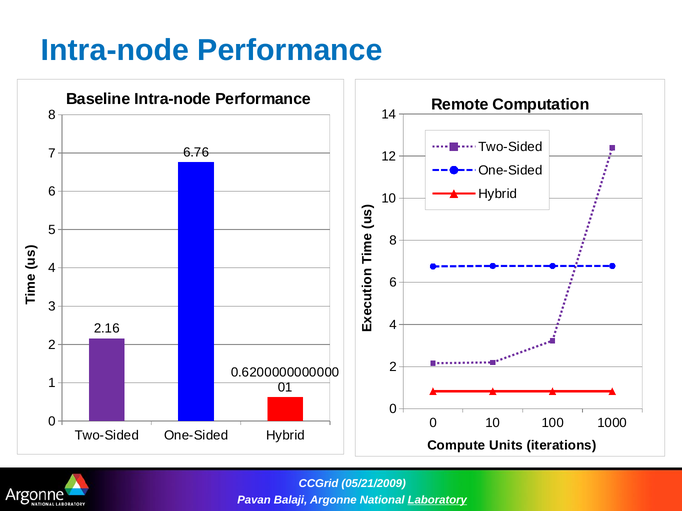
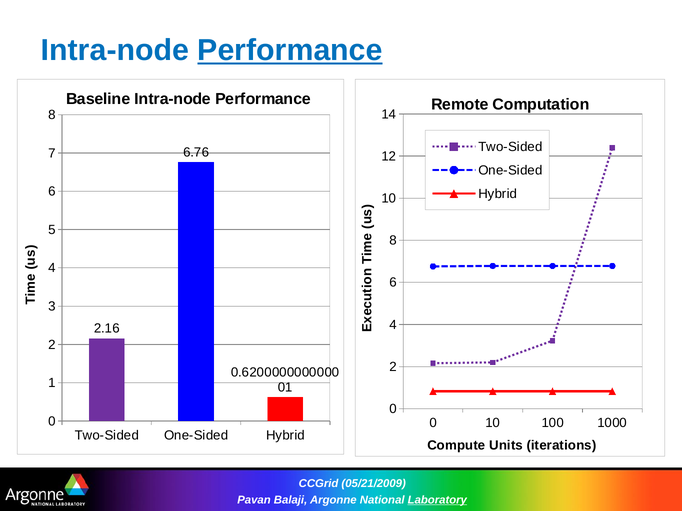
Performance at (290, 50) underline: none -> present
